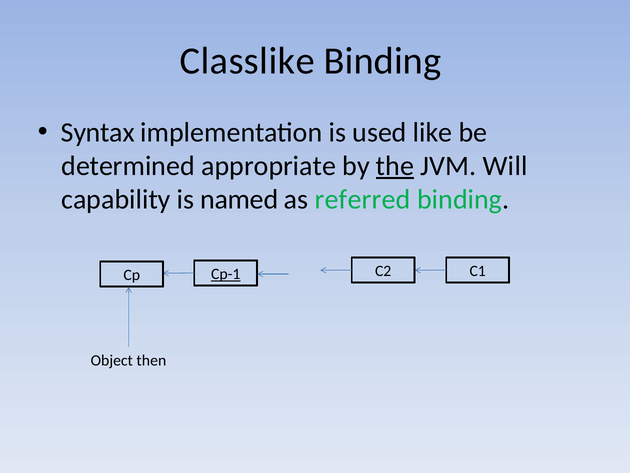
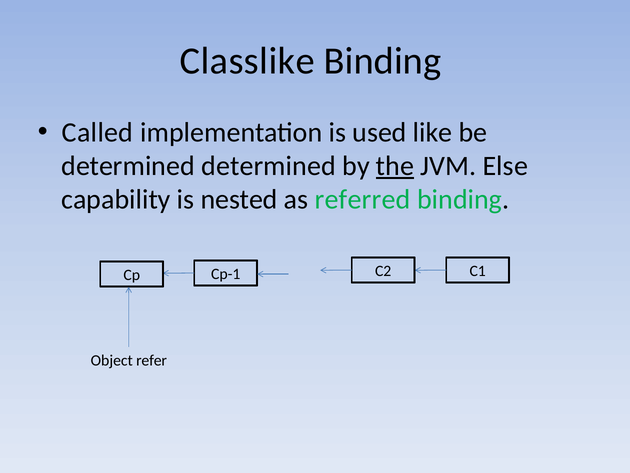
Syntax: Syntax -> Called
determined appropriate: appropriate -> determined
Will: Will -> Else
named: named -> nested
Cp-1 underline: present -> none
then: then -> refer
